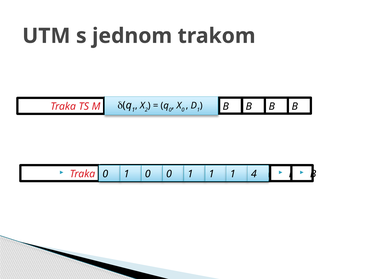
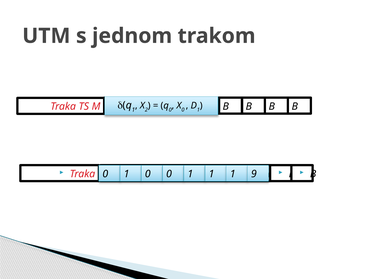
4: 4 -> 9
